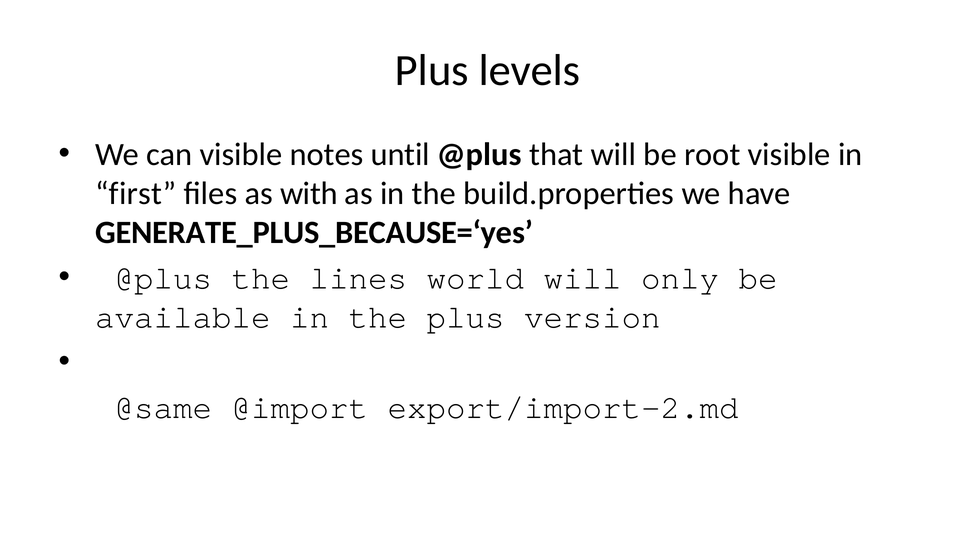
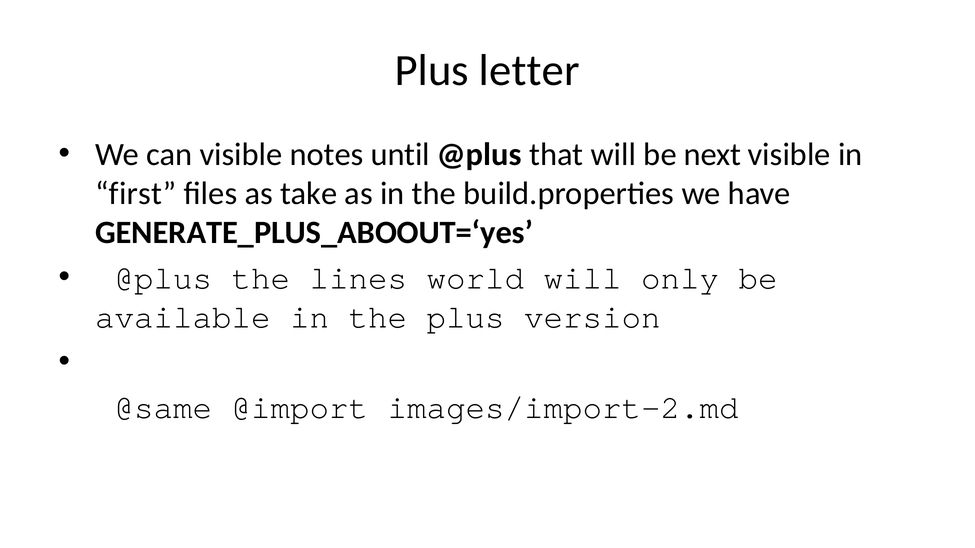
levels: levels -> letter
root: root -> next
with: with -> take
GENERATE_PLUS_BECAUSE=‘yes: GENERATE_PLUS_BECAUSE=‘yes -> GENERATE_PLUS_ABOOUT=‘yes
export/import-2.md: export/import-2.md -> images/import-2.md
